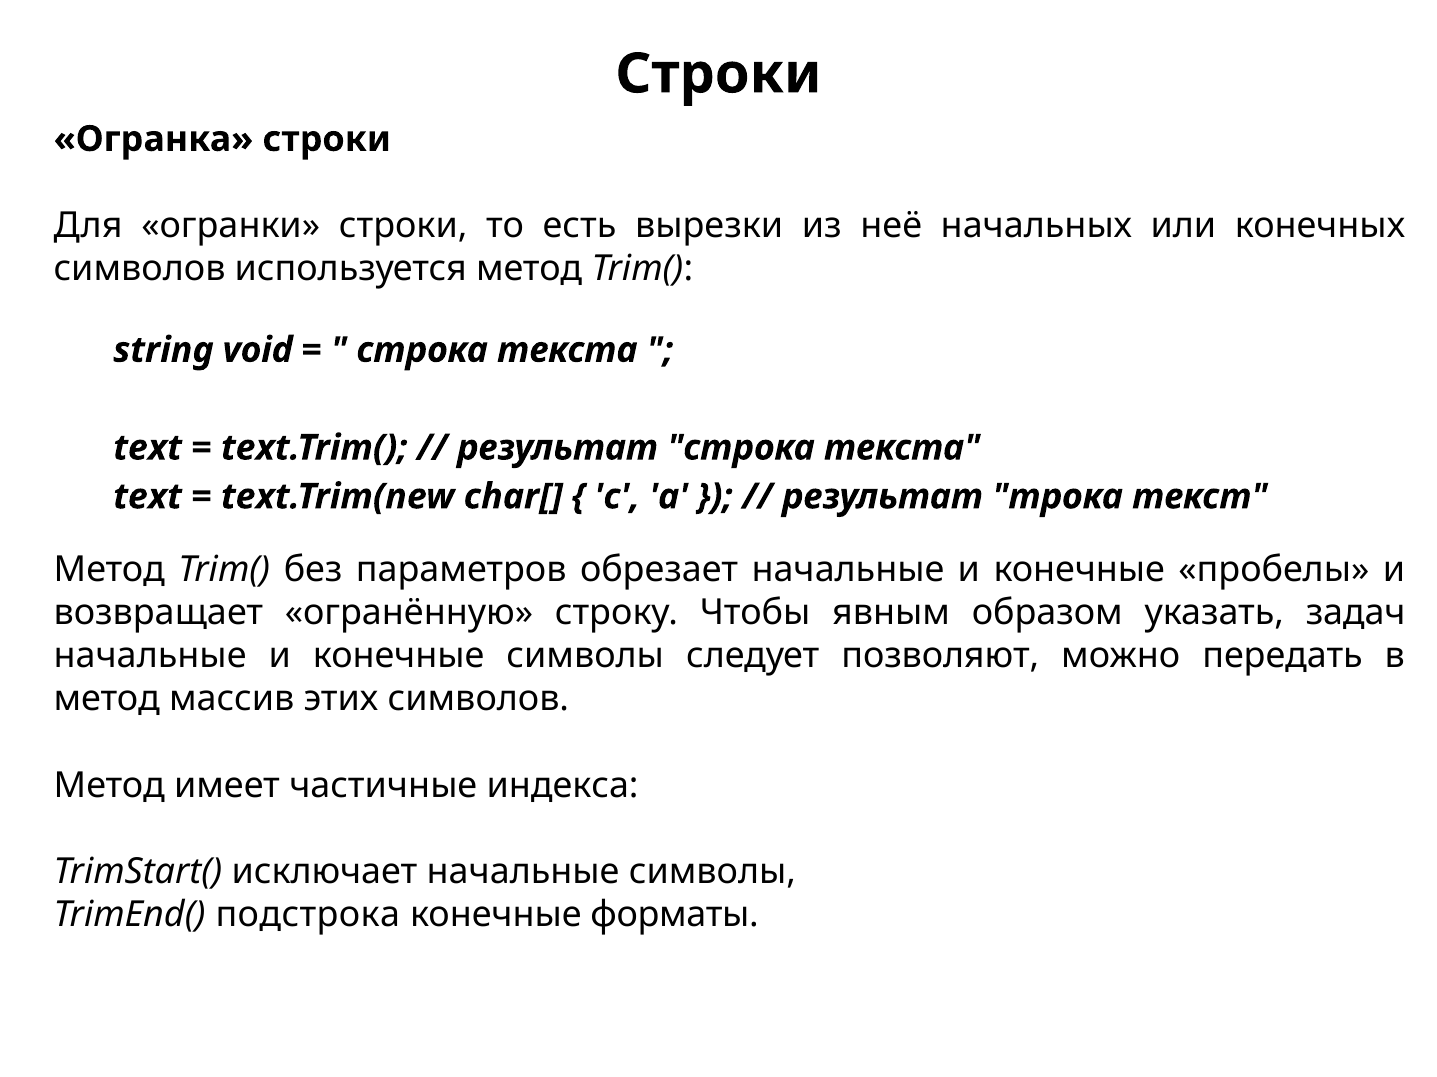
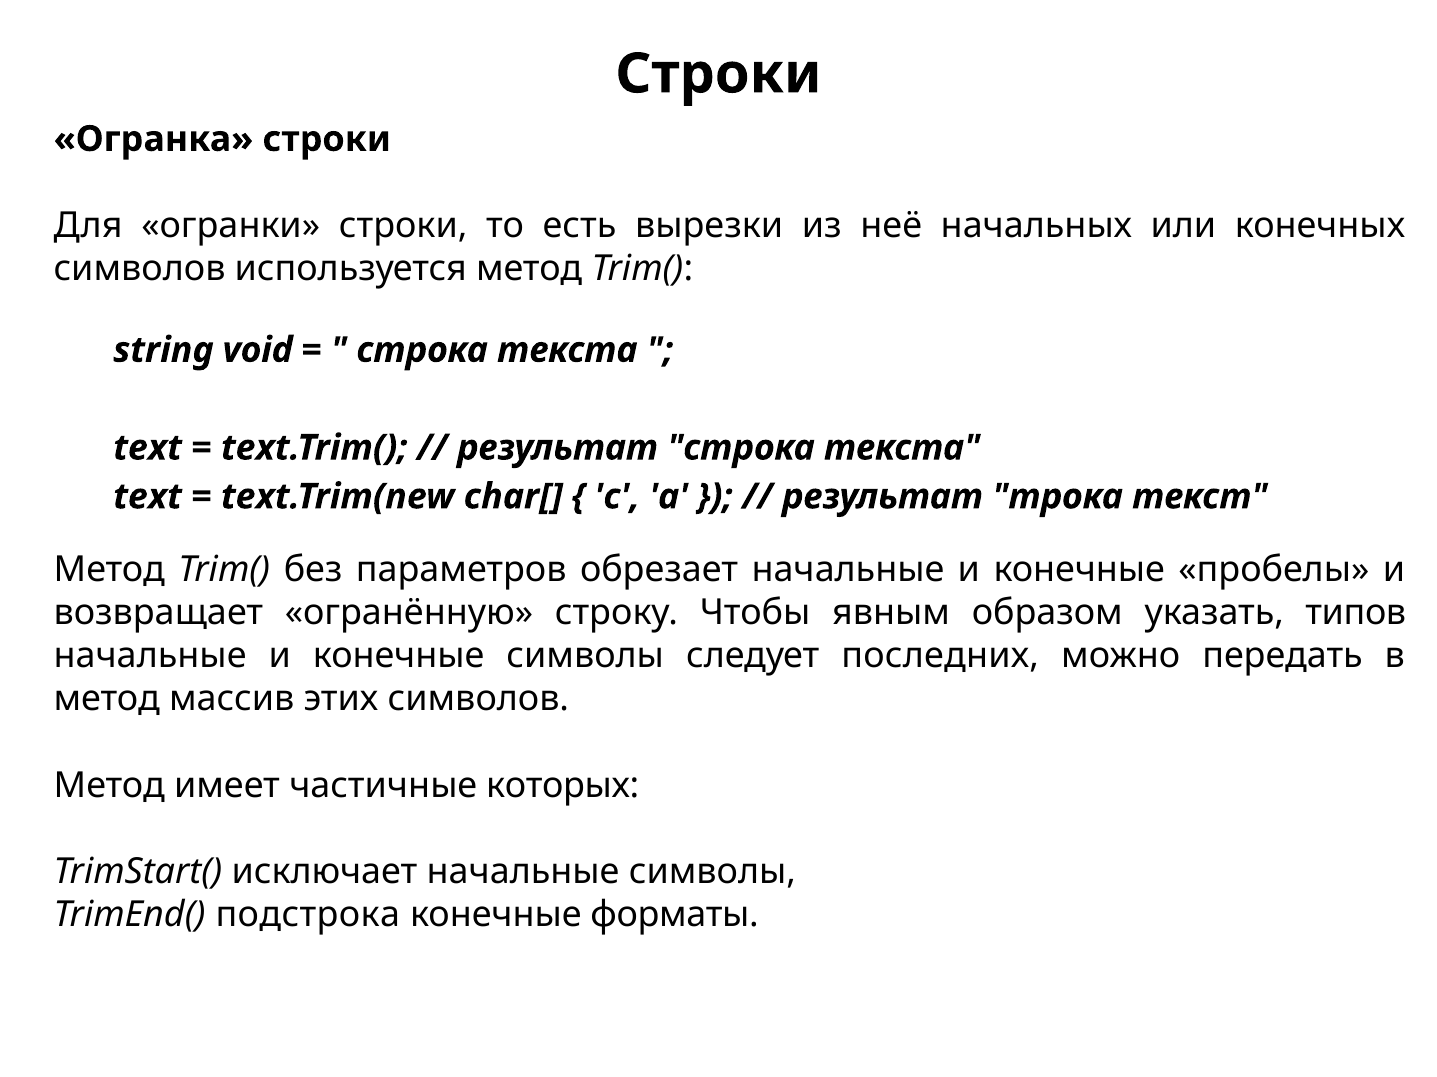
задач: задач -> типов
позволяют: позволяют -> последних
индекса: индекса -> которых
